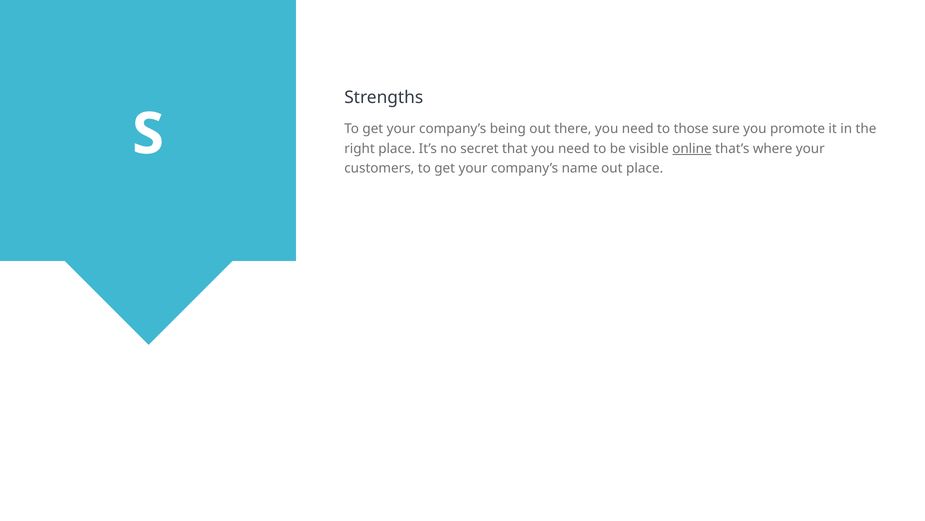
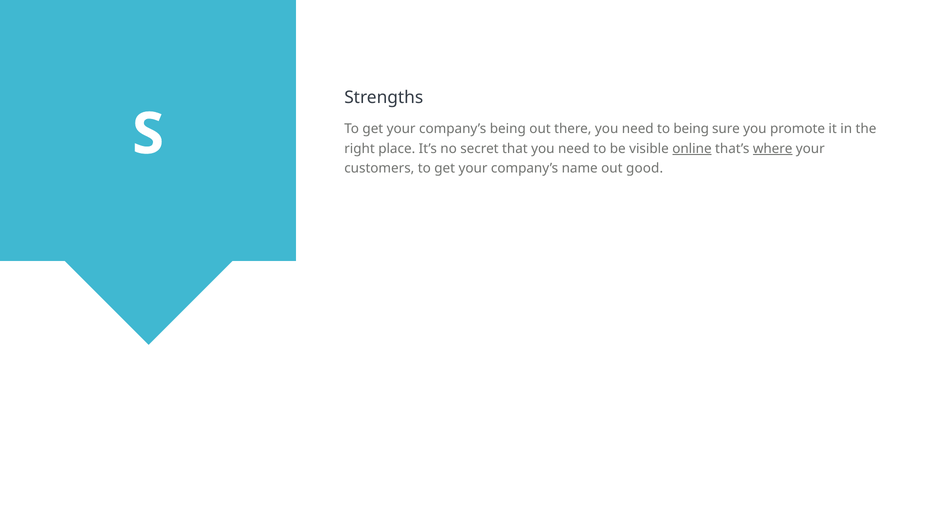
to those: those -> being
where underline: none -> present
out place: place -> good
